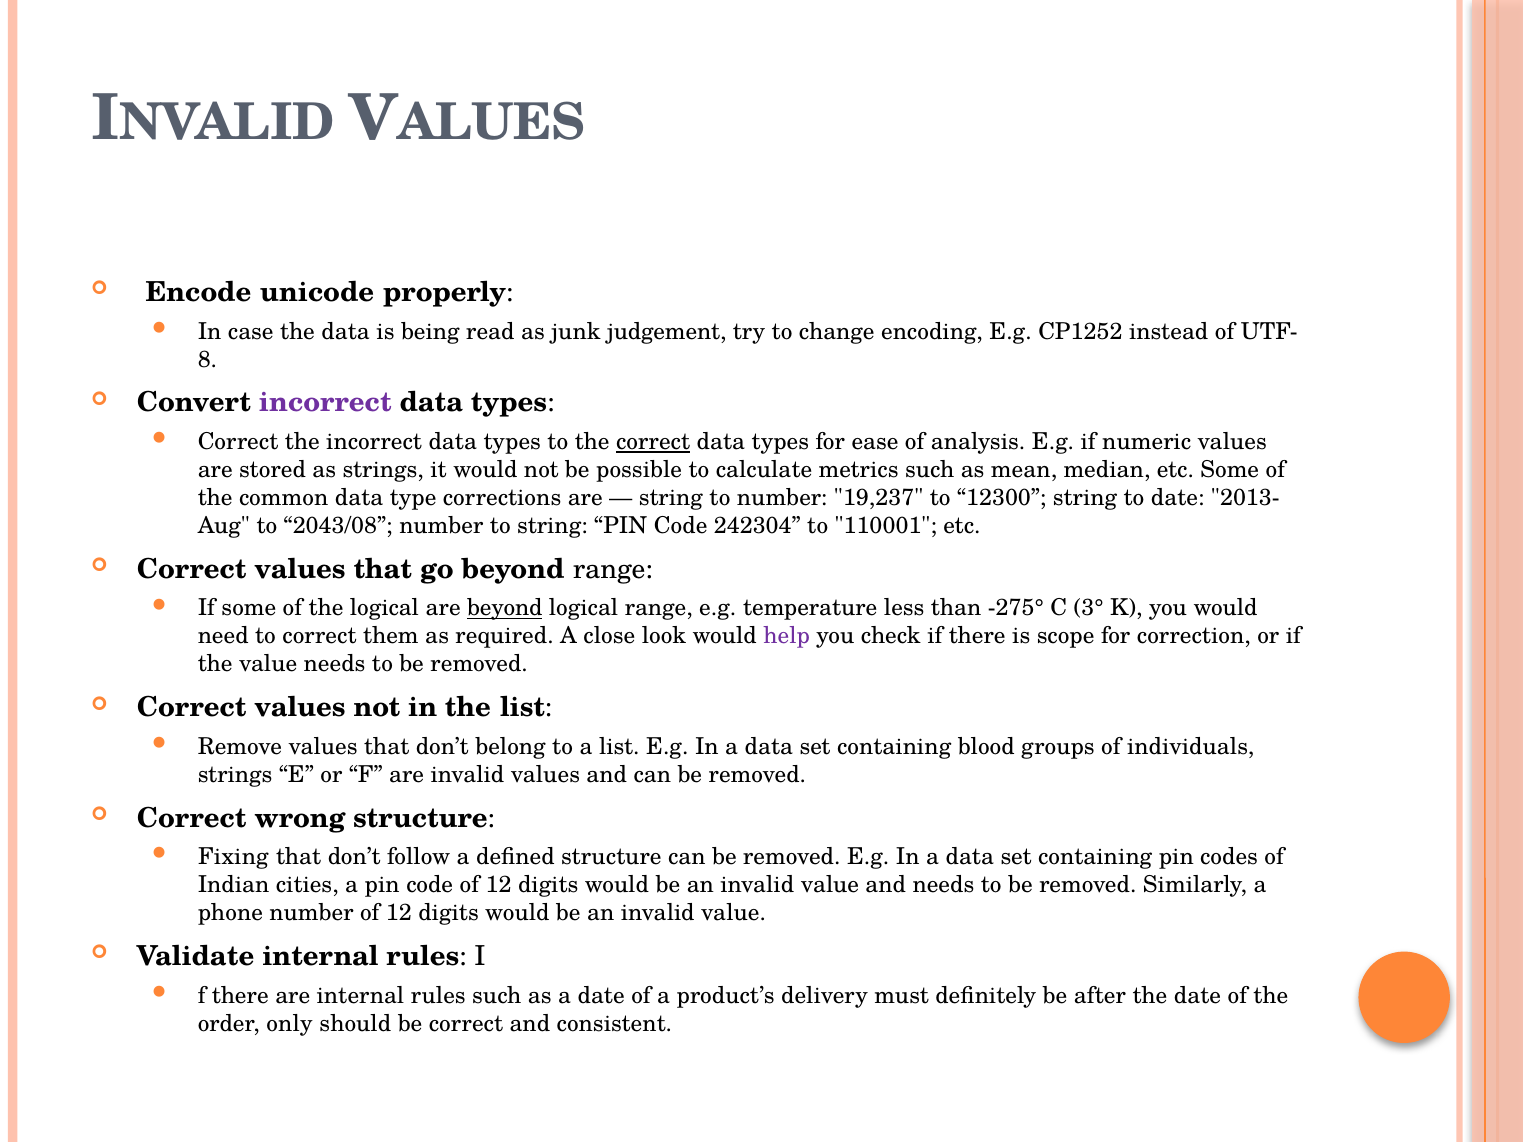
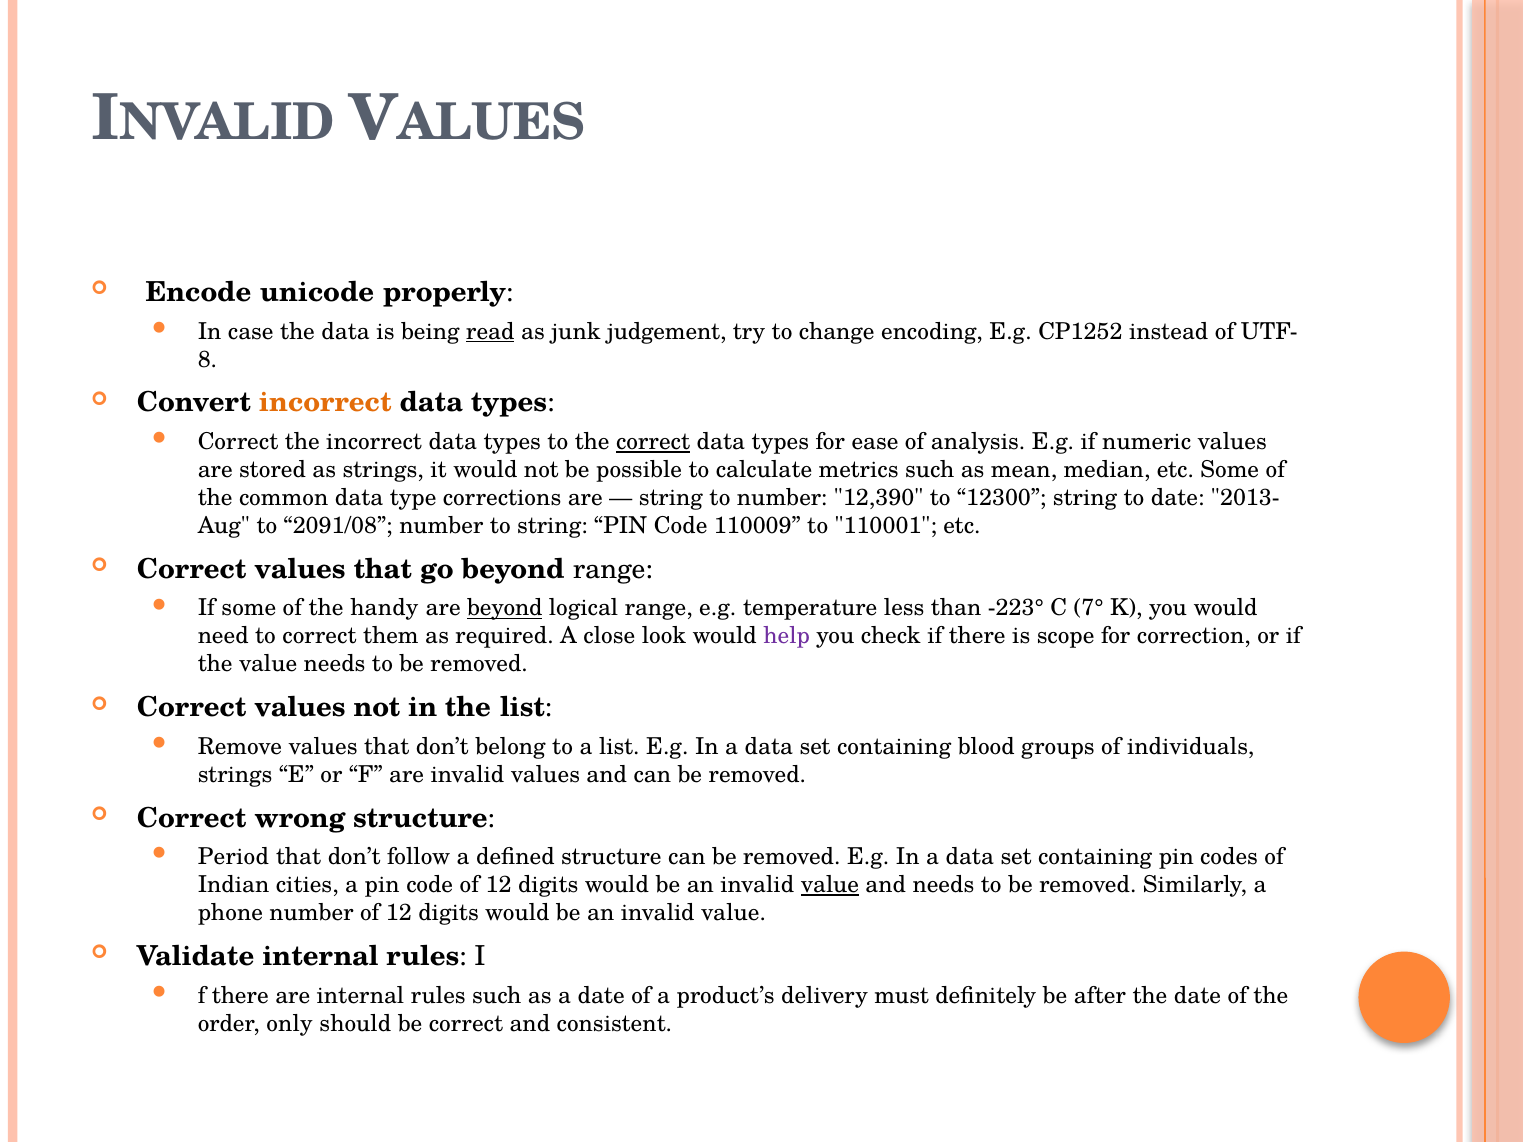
read underline: none -> present
incorrect at (325, 403) colour: purple -> orange
19,237: 19,237 -> 12,390
2043/08: 2043/08 -> 2091/08
242304: 242304 -> 110009
the logical: logical -> handy
-275°: -275° -> -223°
3°: 3° -> 7°
Fixing: Fixing -> Period
value at (830, 885) underline: none -> present
